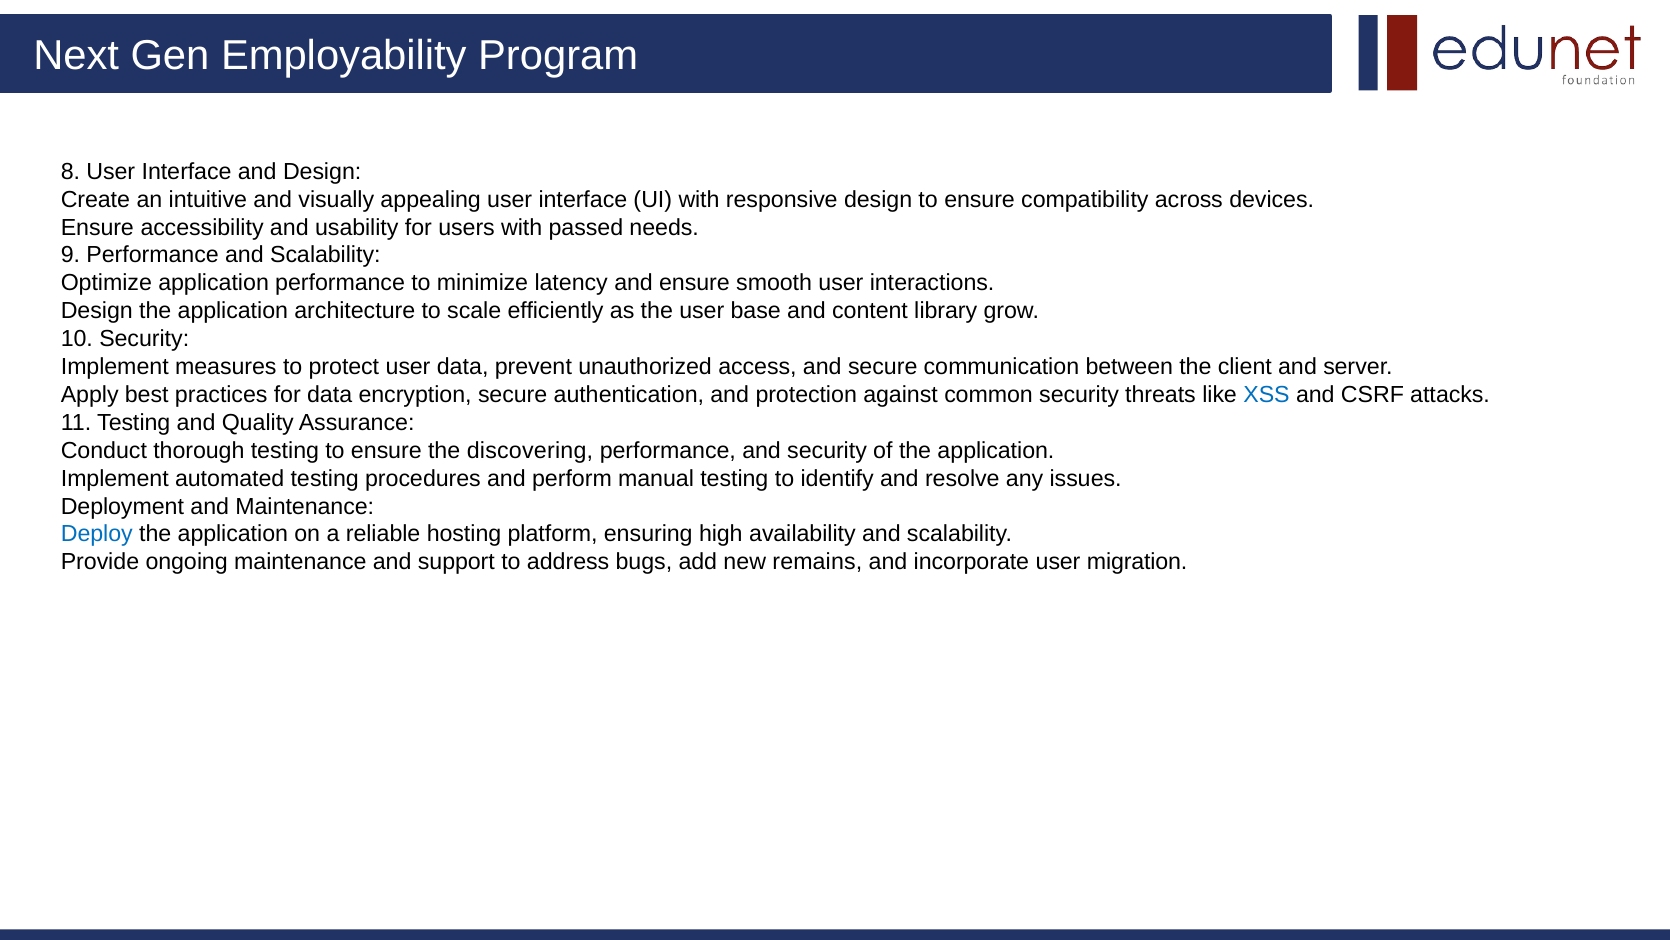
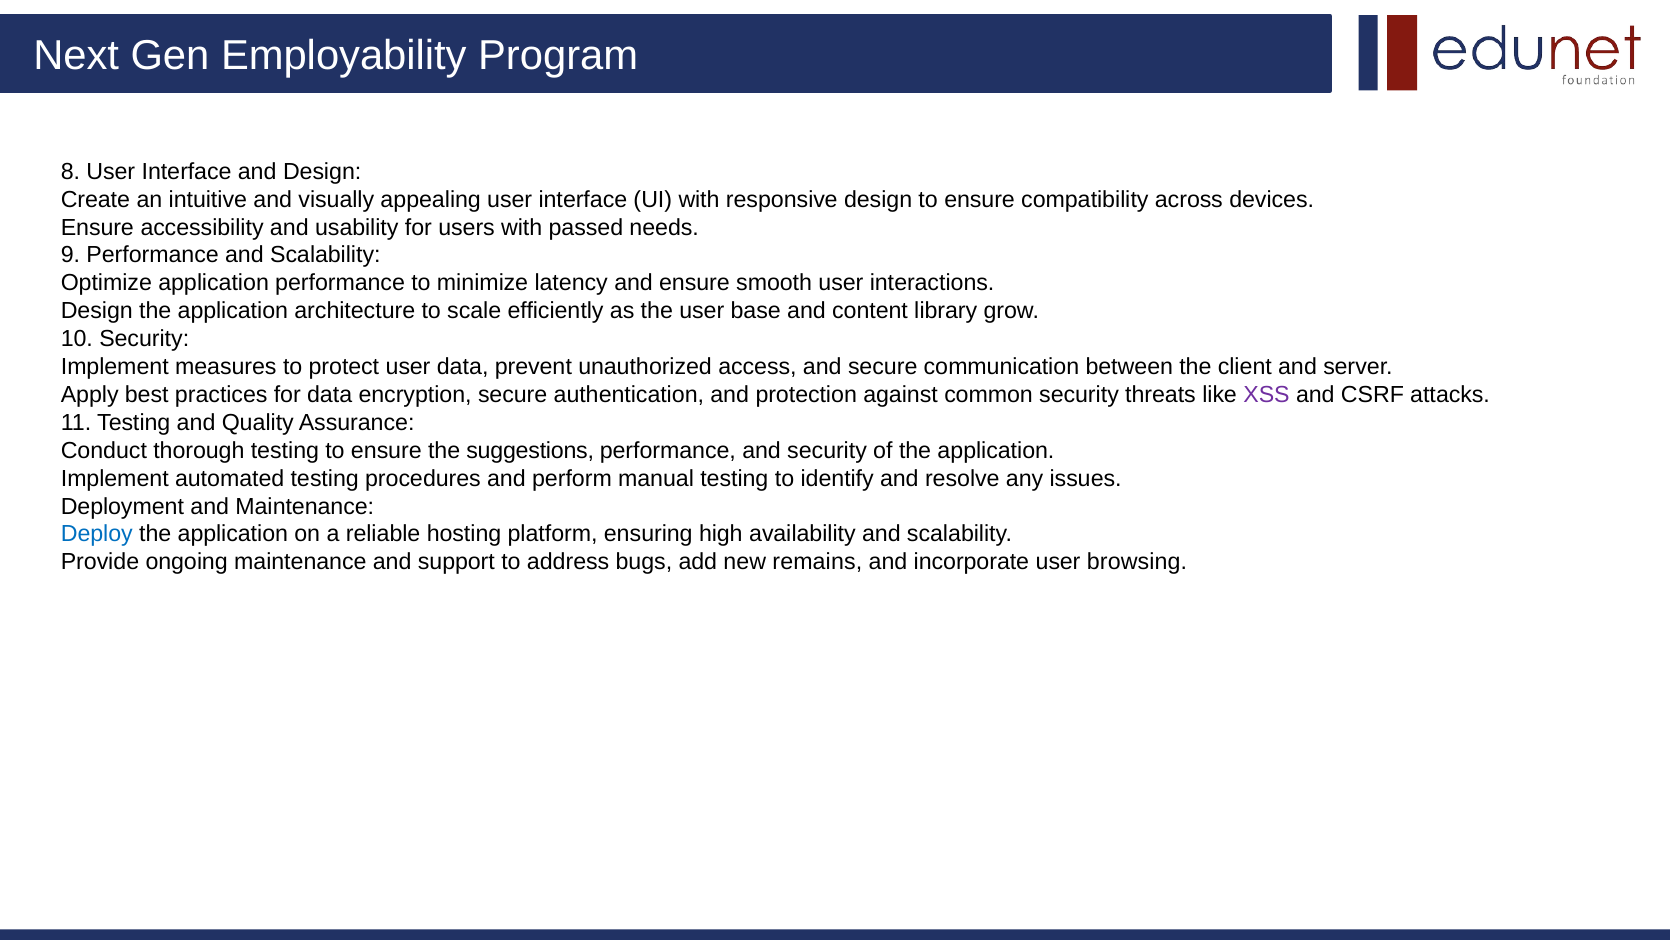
XSS colour: blue -> purple
discovering: discovering -> suggestions
migration: migration -> browsing
